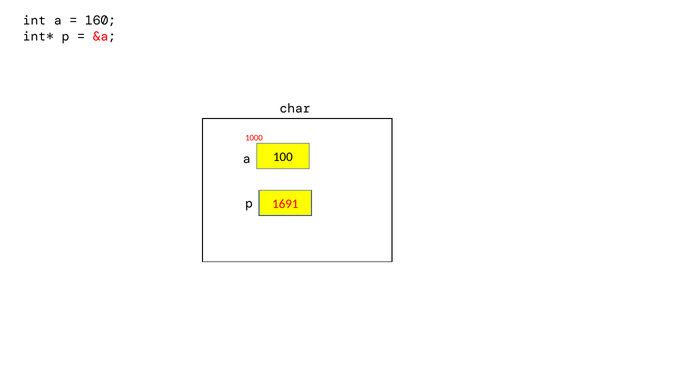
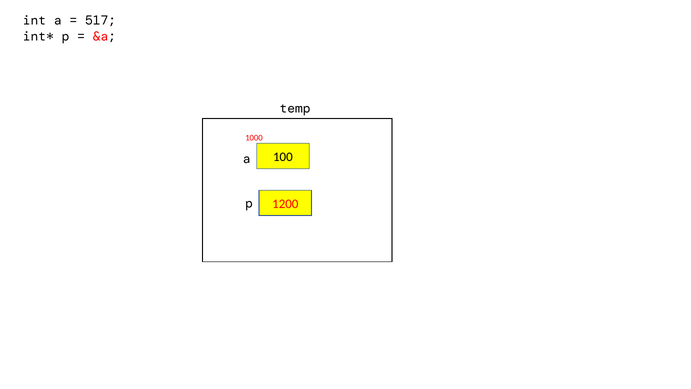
160: 160 -> 517
char: char -> temp
1691: 1691 -> 1200
